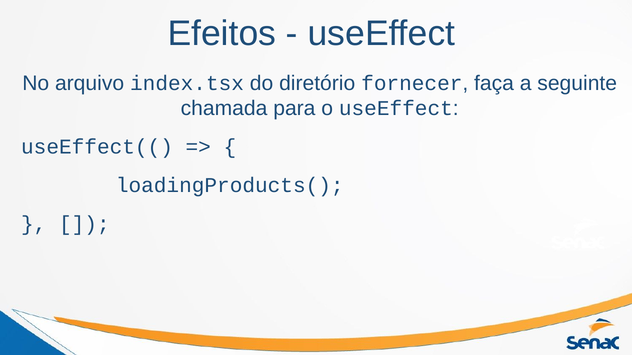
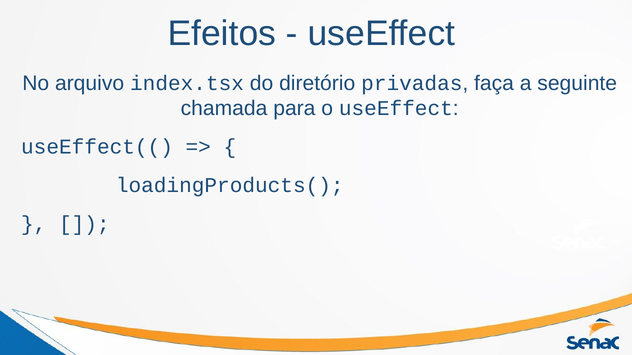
fornecer: fornecer -> privadas
